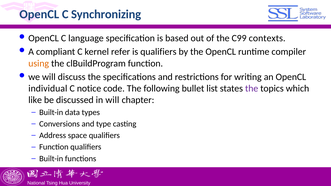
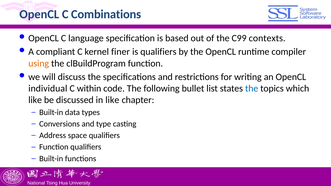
Synchronizing: Synchronizing -> Combinations
refer: refer -> finer
notice: notice -> within
the at (252, 88) colour: purple -> blue
in will: will -> like
